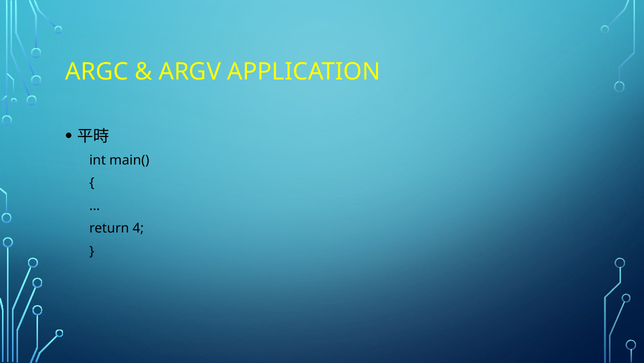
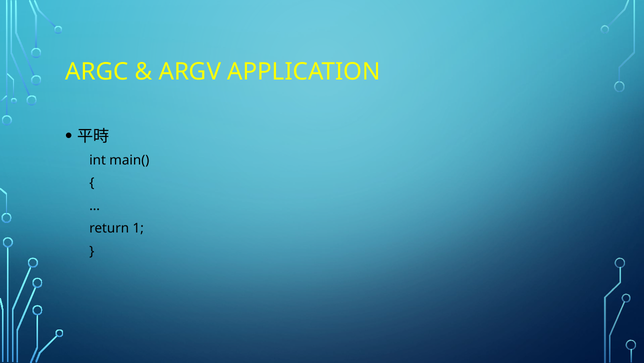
4: 4 -> 1
